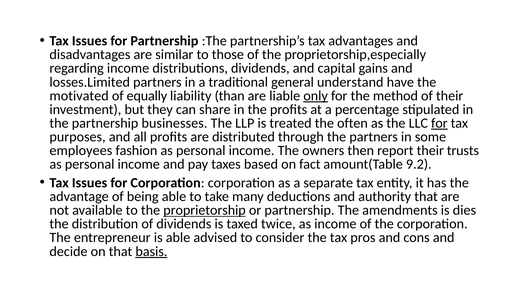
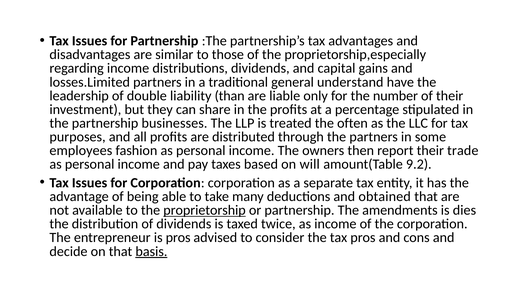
motivated: motivated -> leadership
equally: equally -> double
only underline: present -> none
method: method -> number
for at (439, 123) underline: present -> none
trusts: trusts -> trade
fact: fact -> will
authority: authority -> obtained
is able: able -> pros
